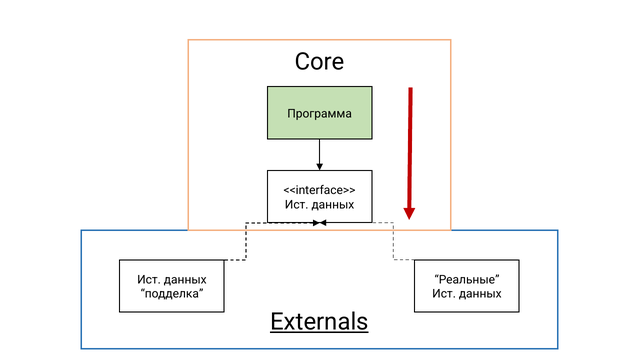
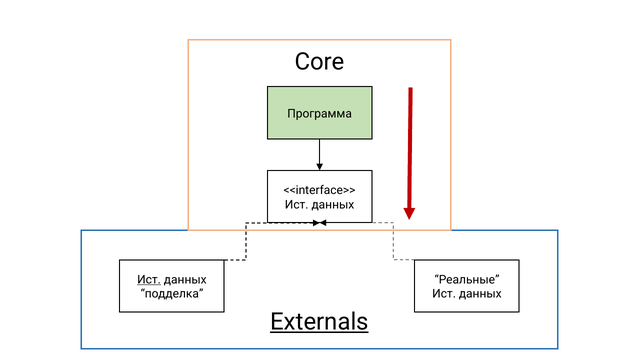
Ист at (149, 279) underline: none -> present
